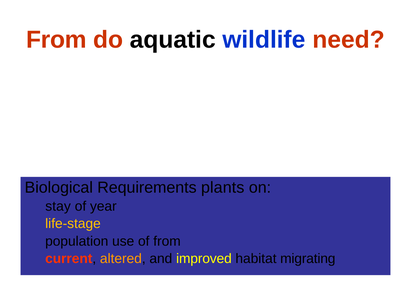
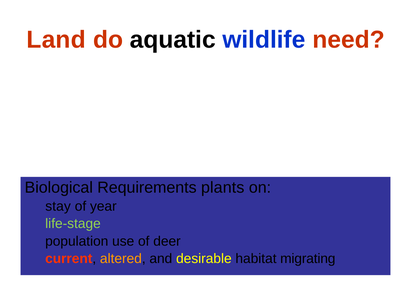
From at (56, 40): From -> Land
life-stage colour: yellow -> light green
of from: from -> deer
improved: improved -> desirable
